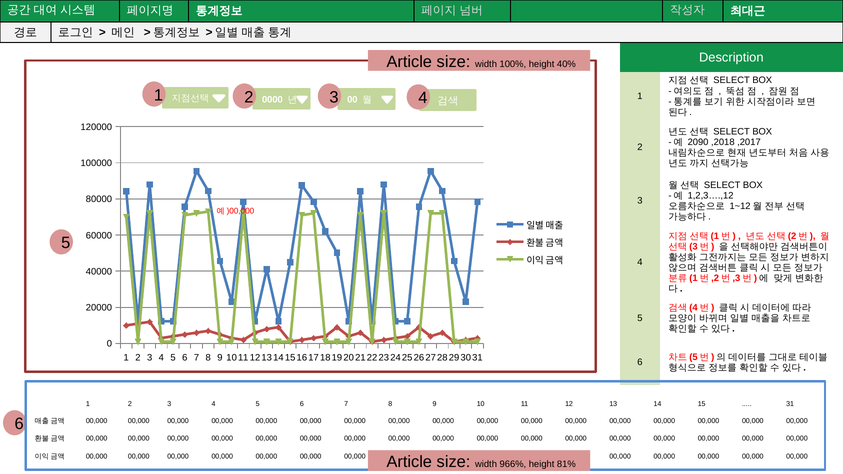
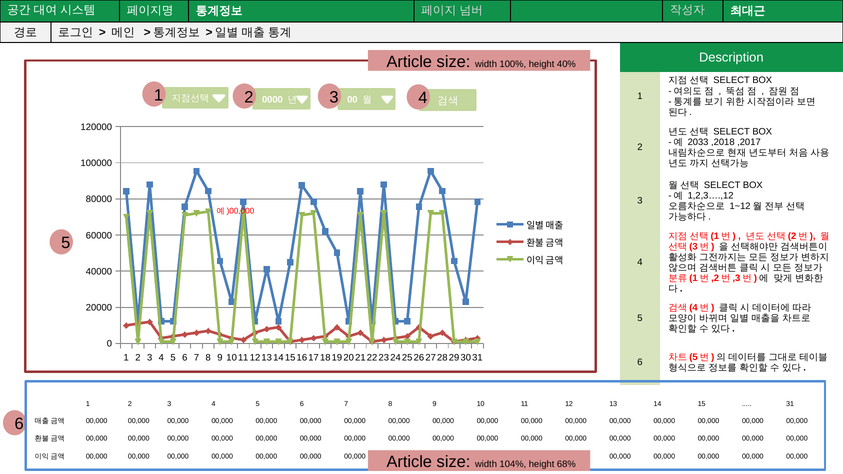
2090: 2090 -> 2033
966%: 966% -> 104%
81%: 81% -> 68%
